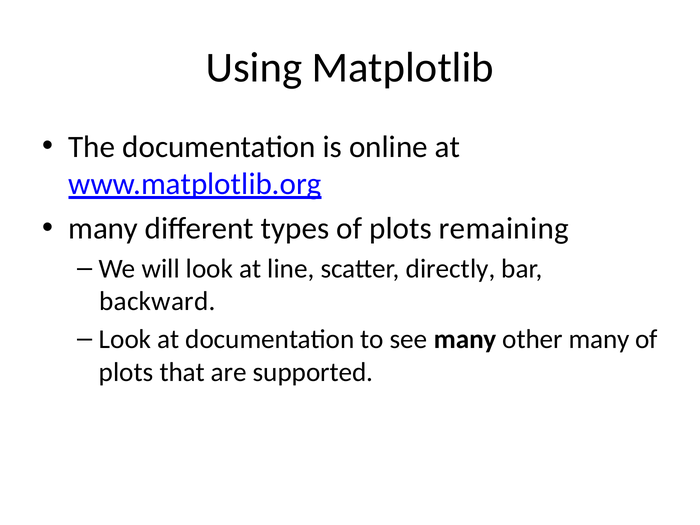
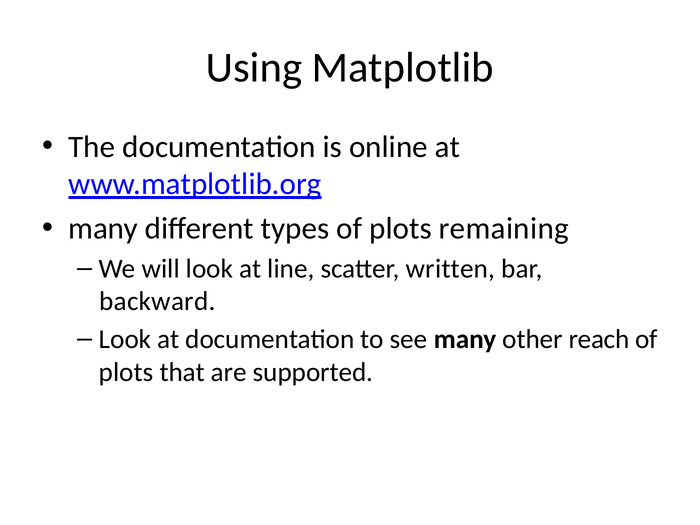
directly: directly -> written
other many: many -> reach
